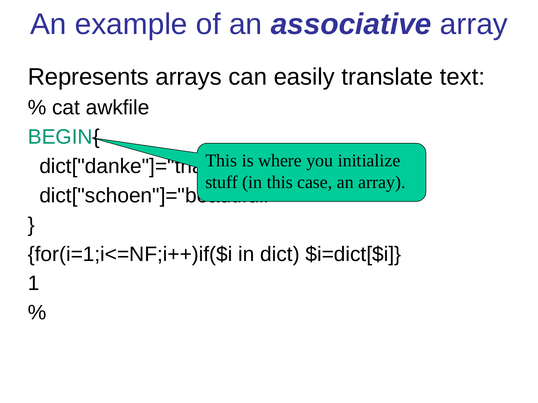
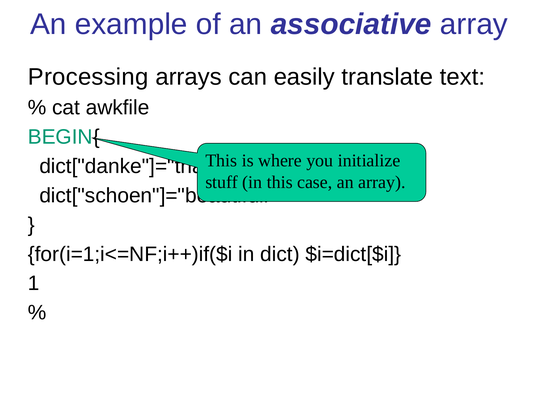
Represents: Represents -> Processing
